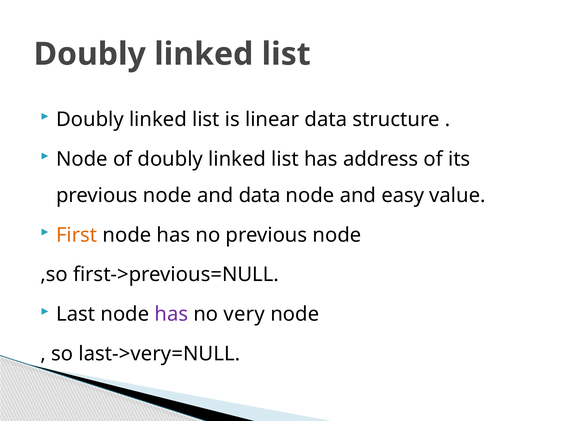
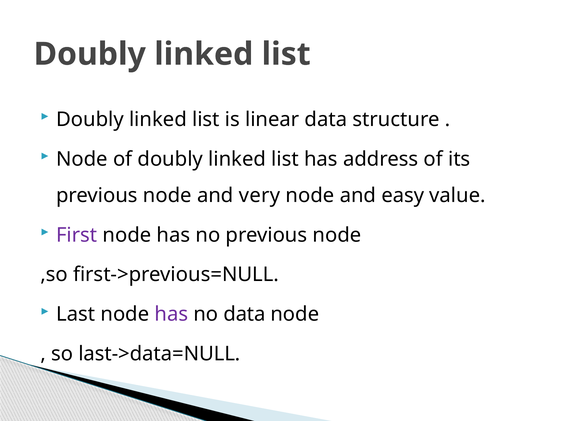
and data: data -> very
First colour: orange -> purple
no very: very -> data
last->very=NULL: last->very=NULL -> last->data=NULL
